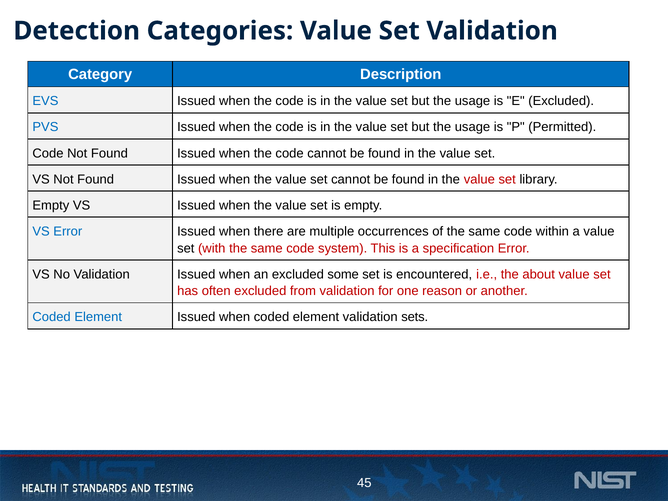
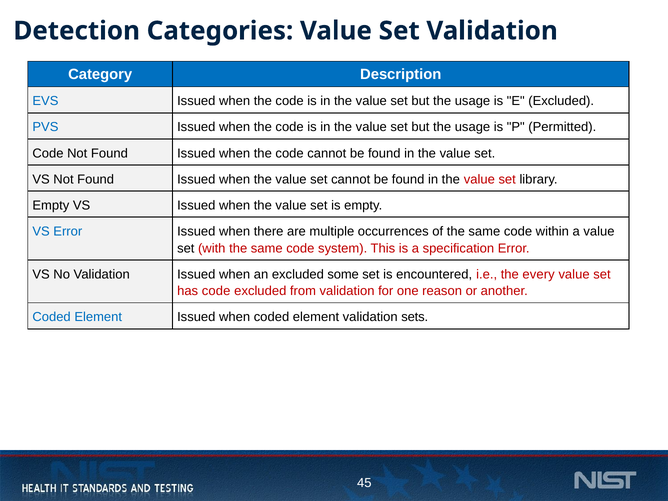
about: about -> every
has often: often -> code
